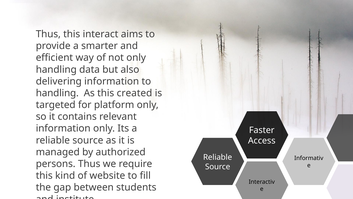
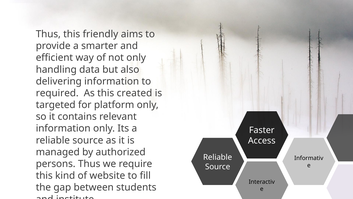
interact: interact -> friendly
handling at (57, 93): handling -> required
